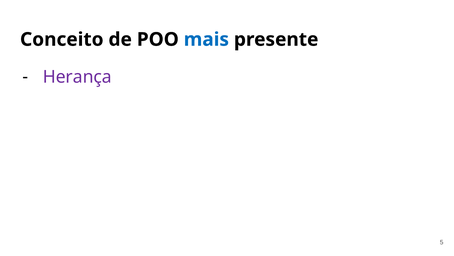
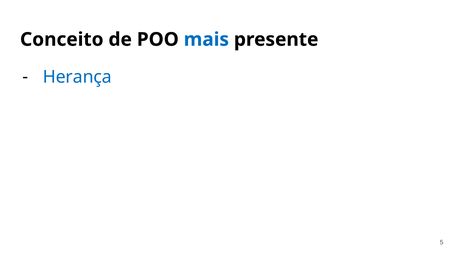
Herança colour: purple -> blue
